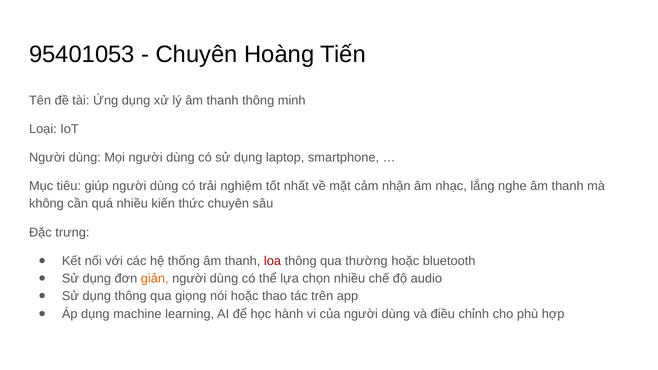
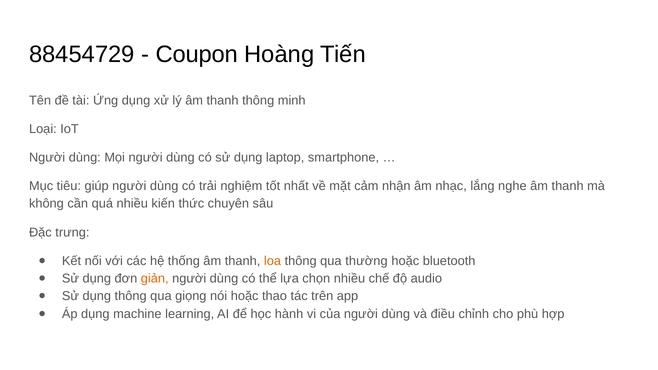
95401053: 95401053 -> 88454729
Chuyên at (197, 55): Chuyên -> Coupon
loa colour: red -> orange
